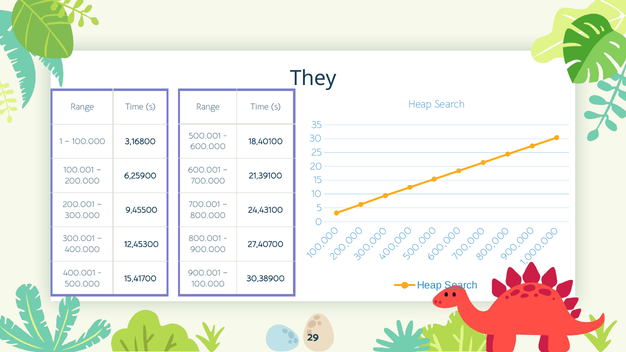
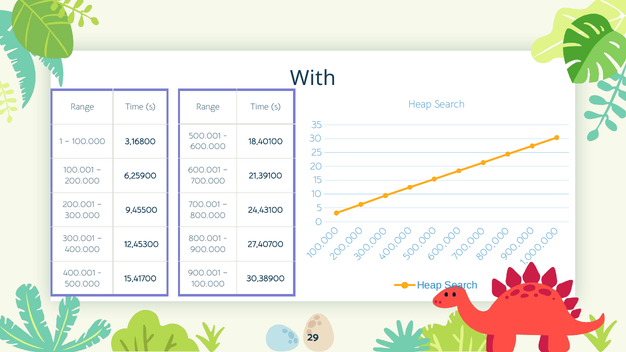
They: They -> With
